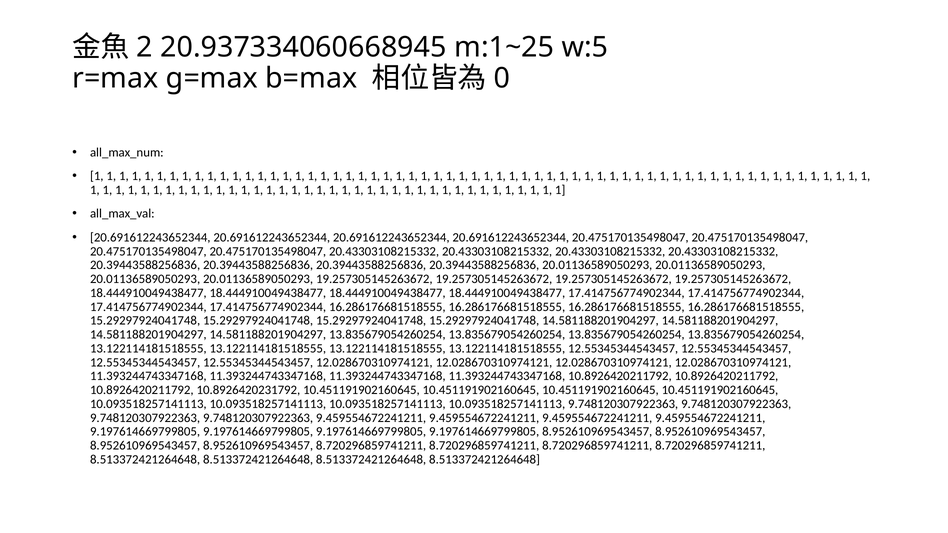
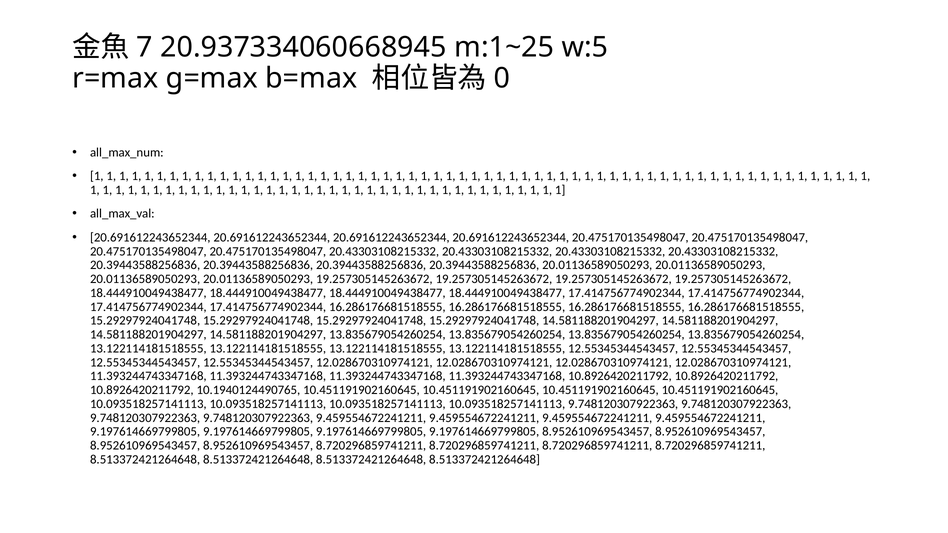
2: 2 -> 7
10.8926420231792: 10.8926420231792 -> 10.1940124490765
